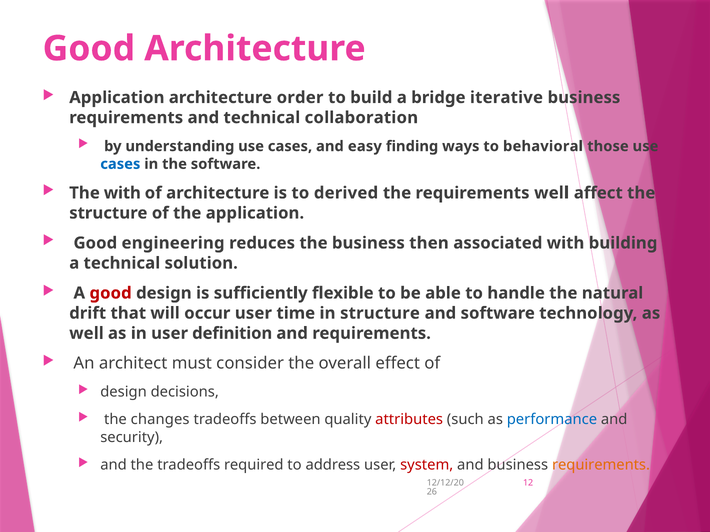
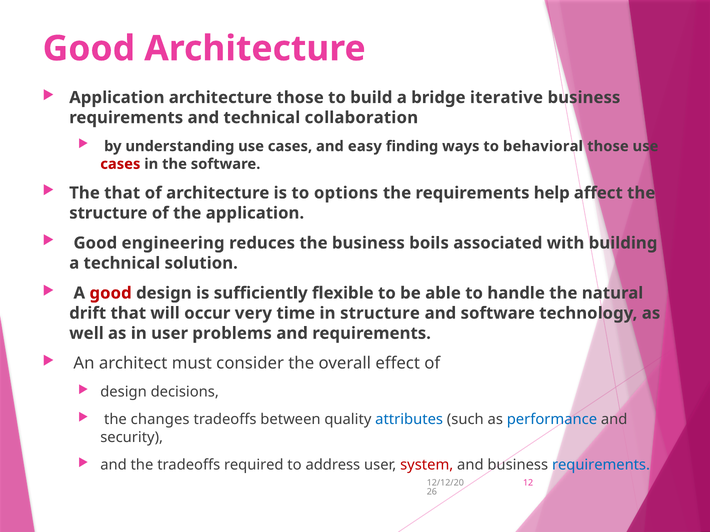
architecture order: order -> those
cases at (120, 164) colour: blue -> red
The with: with -> that
derived: derived -> options
requirements well: well -> help
then: then -> boils
occur user: user -> very
definition: definition -> problems
attributes colour: red -> blue
requirements at (601, 465) colour: orange -> blue
